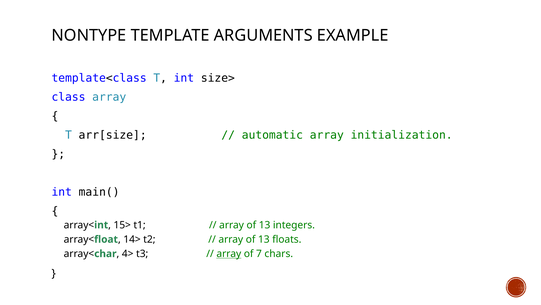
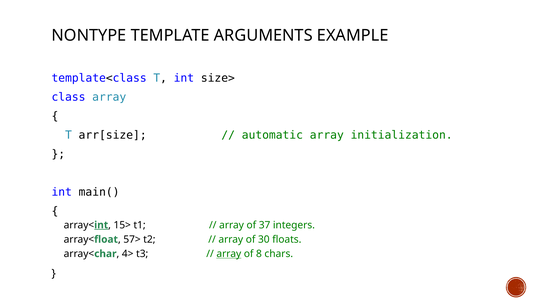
int at (101, 225) underline: none -> present
13 at (265, 225): 13 -> 37
14>: 14> -> 57>
13 at (264, 239): 13 -> 30
7: 7 -> 8
